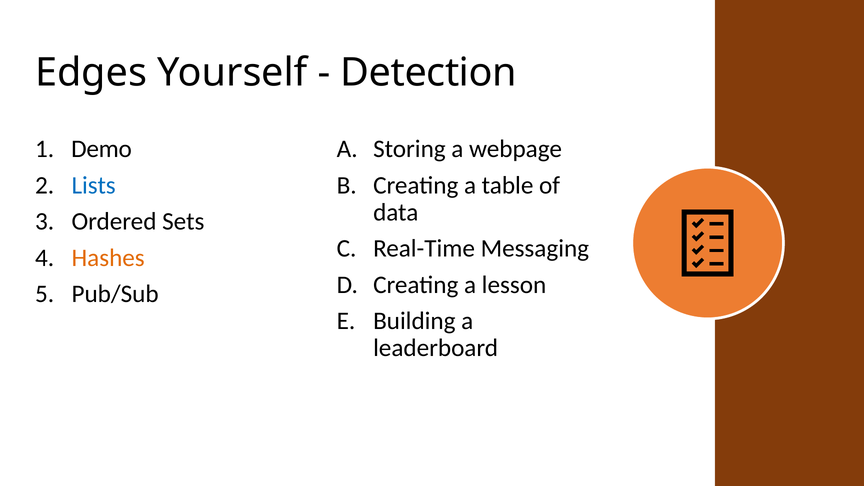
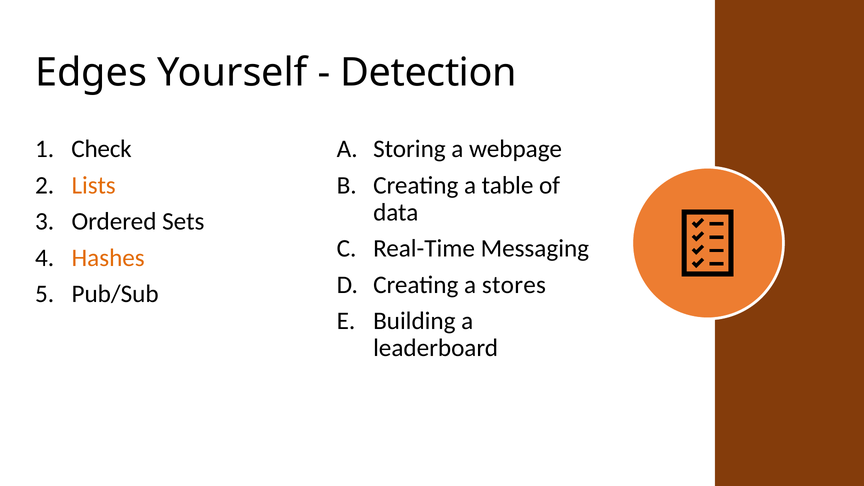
Demo: Demo -> Check
Lists colour: blue -> orange
lesson: lesson -> stores
